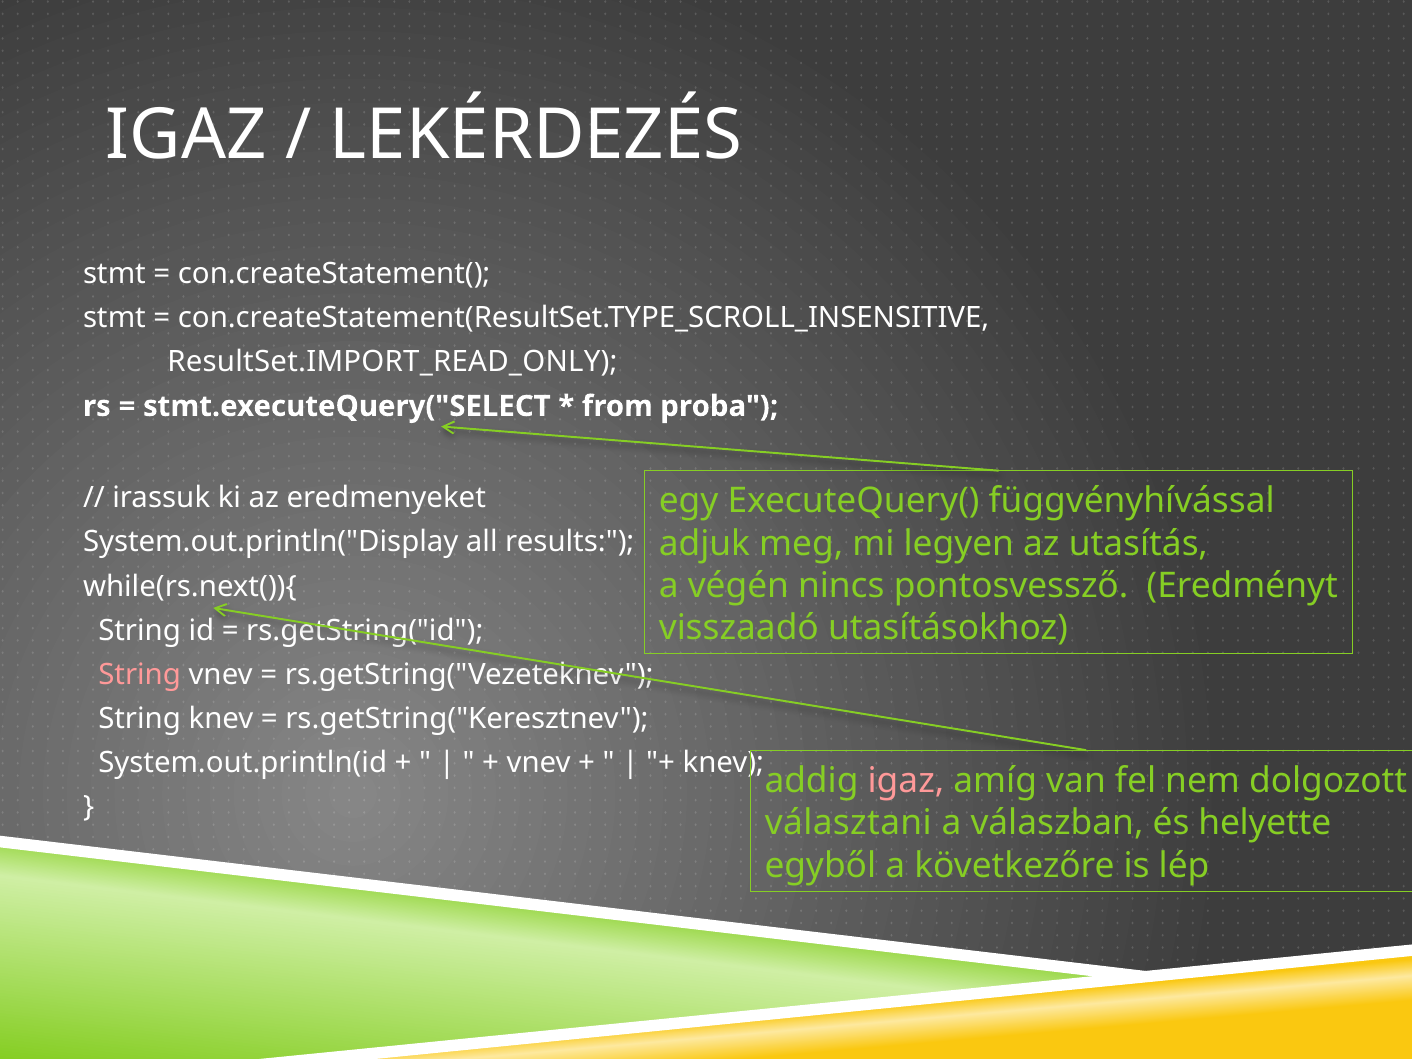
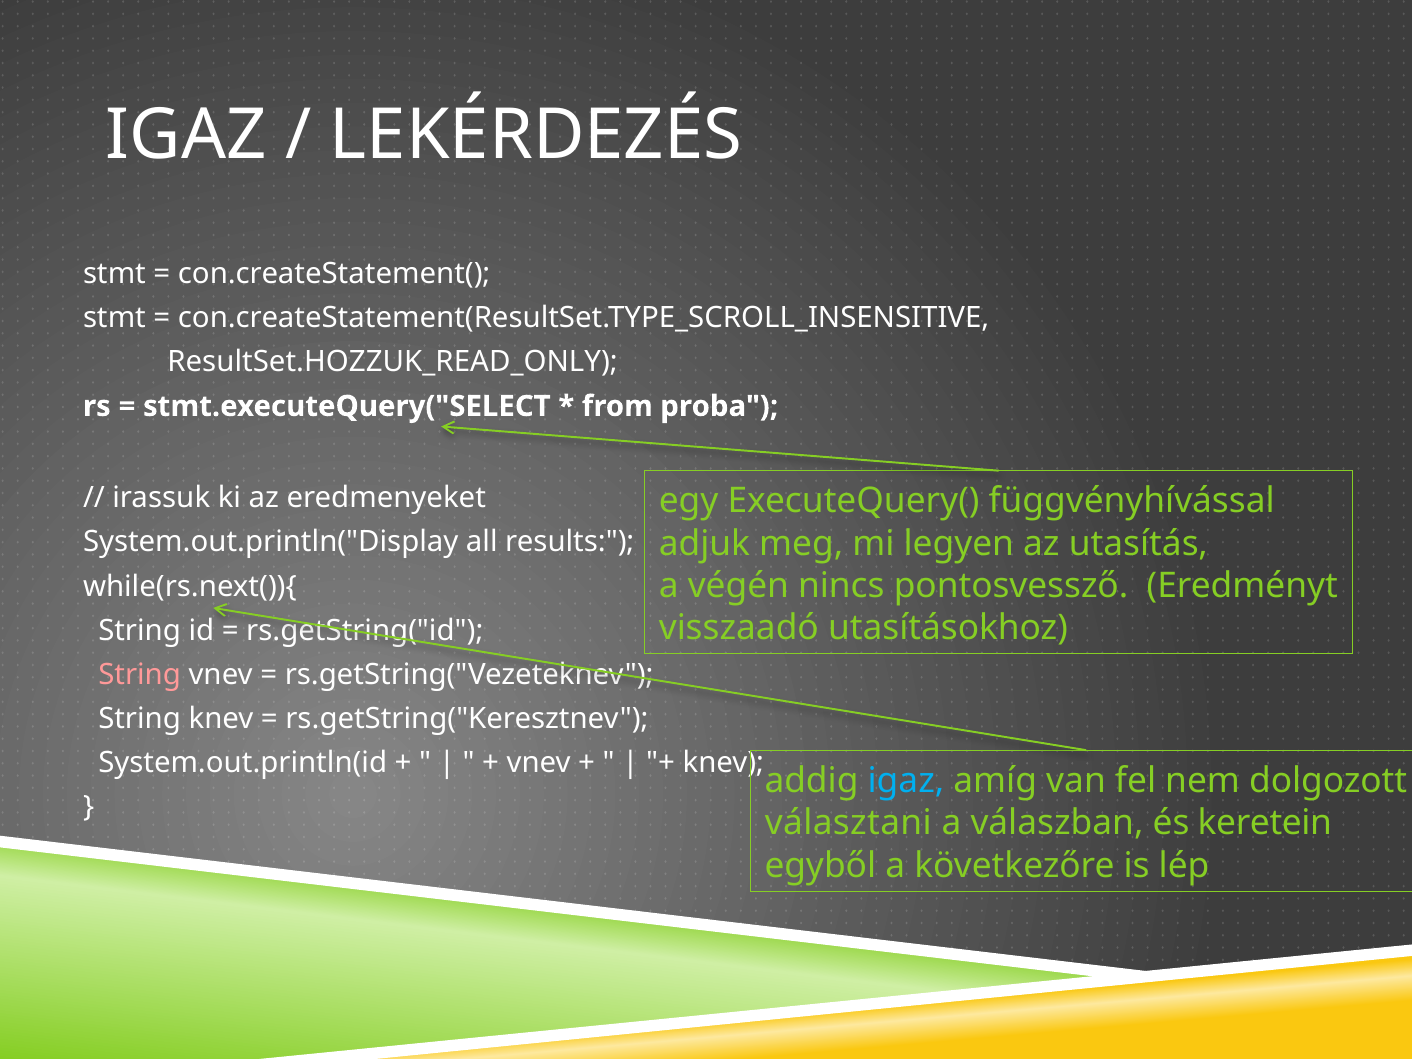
ResultSet.IMPORT_READ_ONLY: ResultSet.IMPORT_READ_ONLY -> ResultSet.HOZZUK_READ_ONLY
igaz at (906, 781) colour: pink -> light blue
helyette: helyette -> keretein
